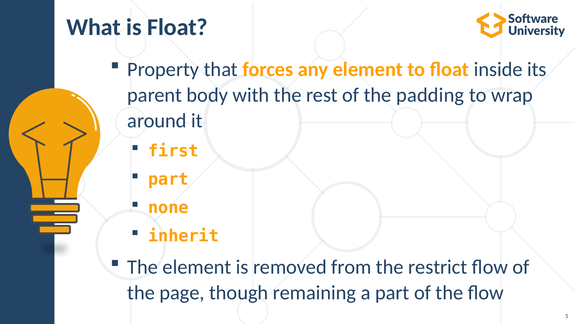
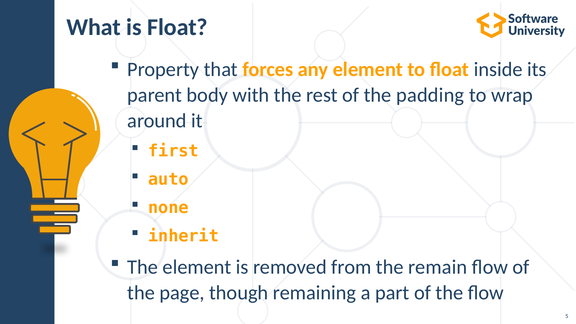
part at (168, 179): part -> auto
restrict: restrict -> remain
